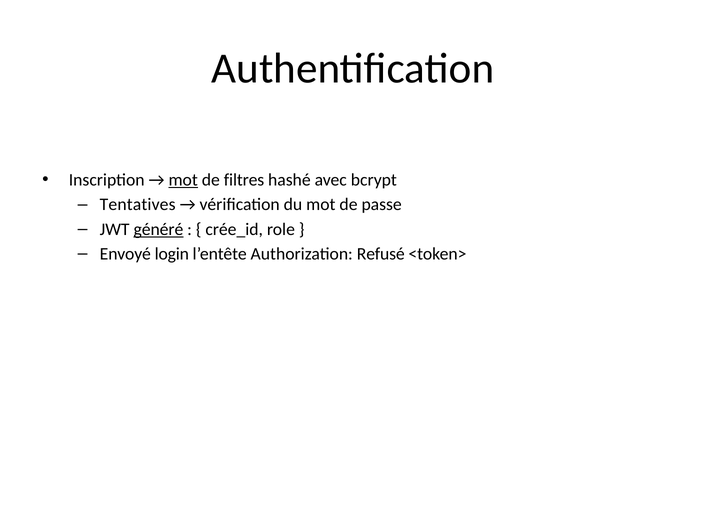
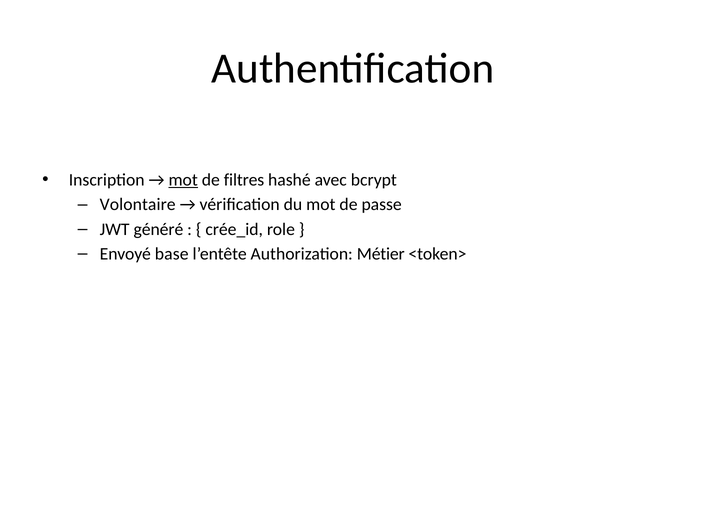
Tentatives: Tentatives -> Volontaire
généré underline: present -> none
login: login -> base
Refusé: Refusé -> Métier
